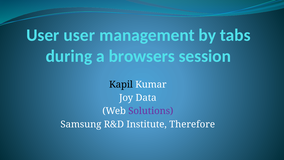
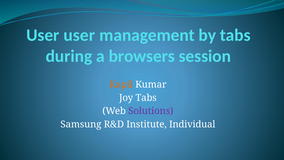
Kapil colour: black -> orange
Joy Data: Data -> Tabs
Therefore: Therefore -> Individual
